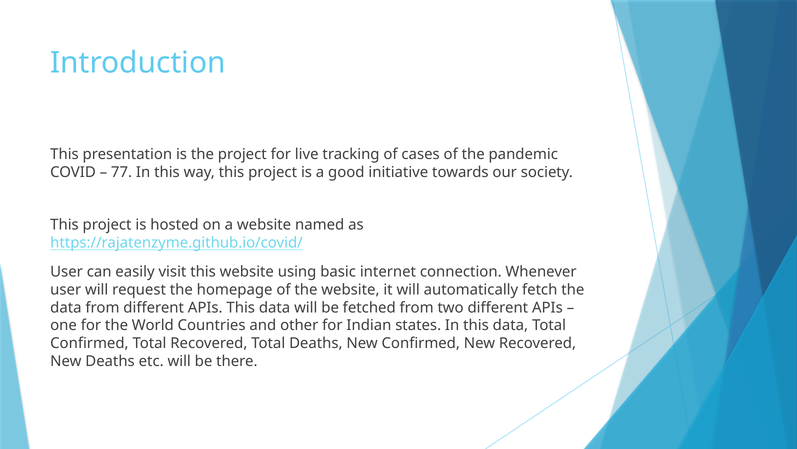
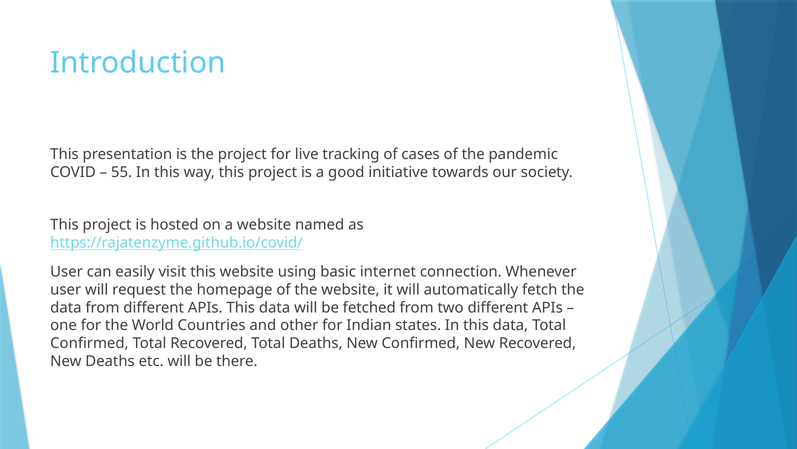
77: 77 -> 55
